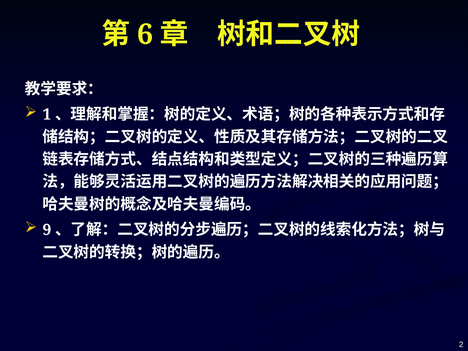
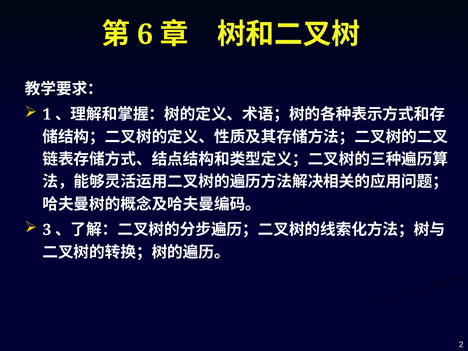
9: 9 -> 3
